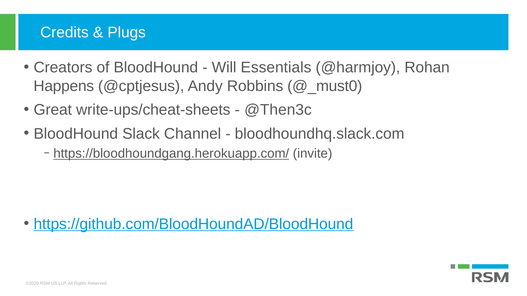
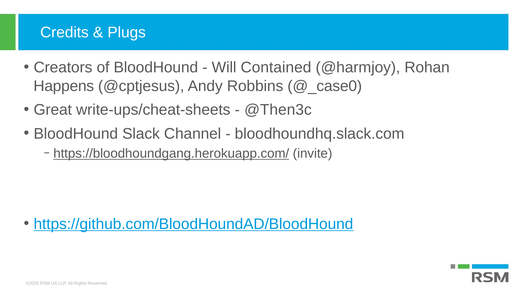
Essentials: Essentials -> Contained
@_must0: @_must0 -> @_case0
